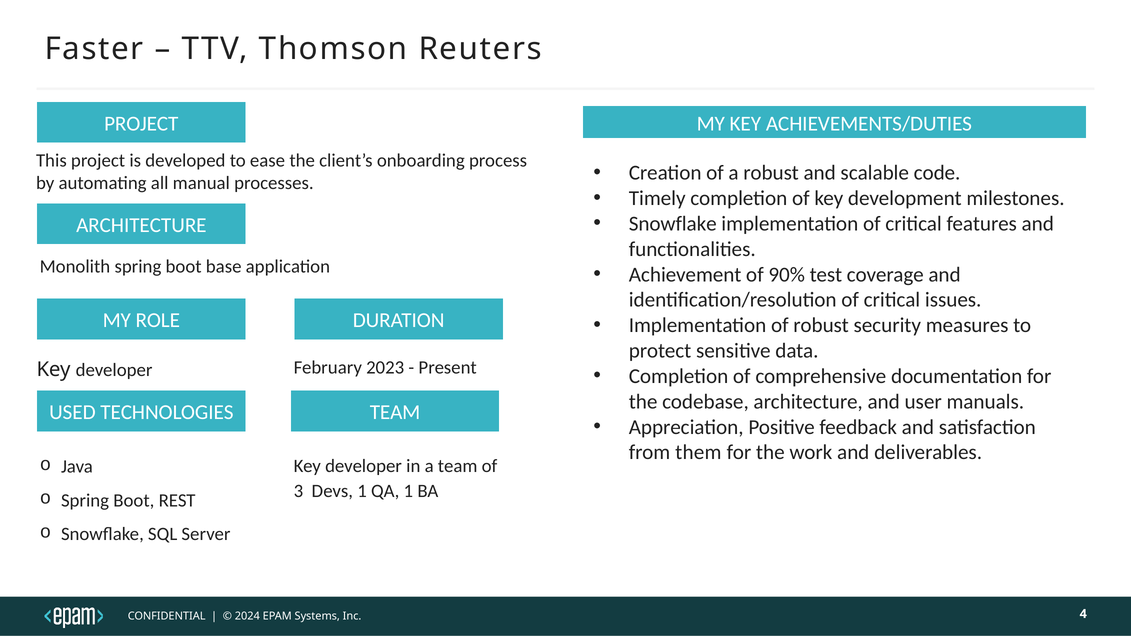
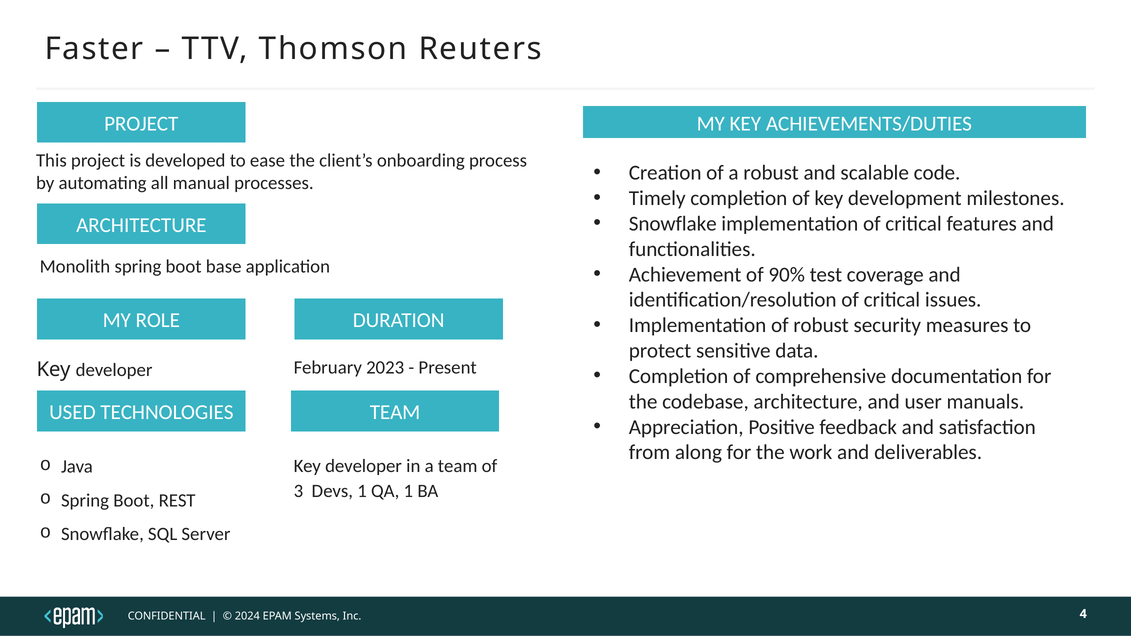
them: them -> along
